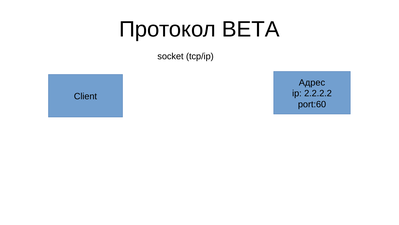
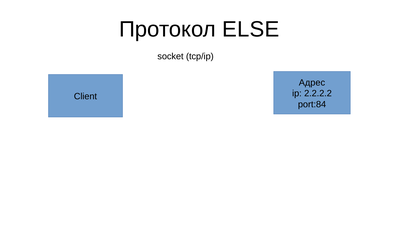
BETA: BETA -> ELSE
port:60: port:60 -> port:84
